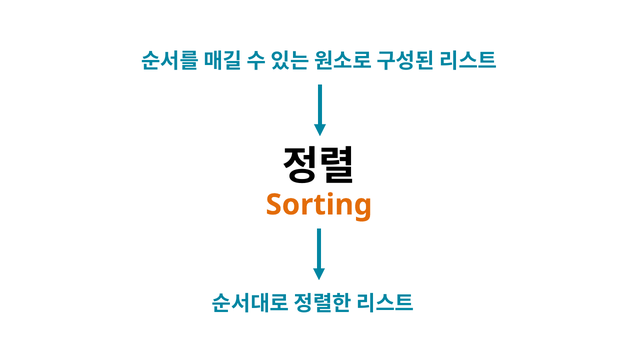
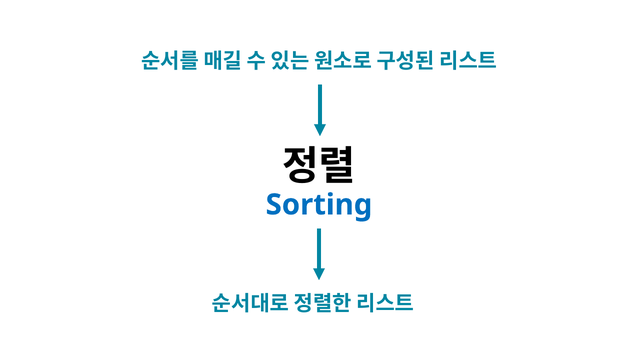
Sorting colour: orange -> blue
